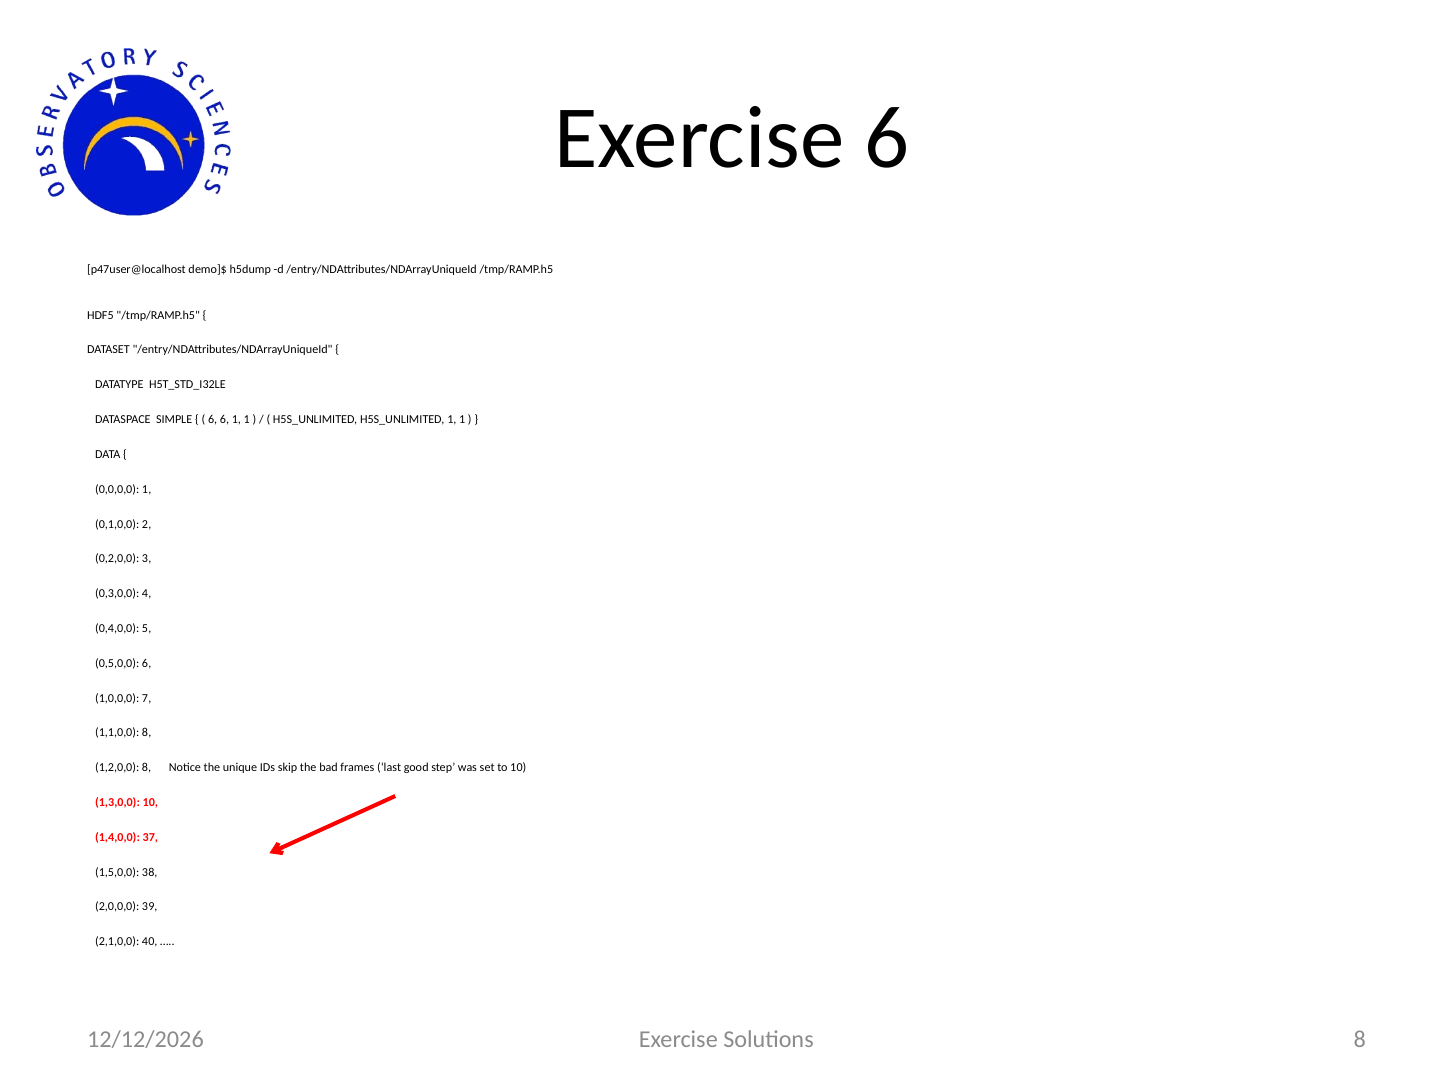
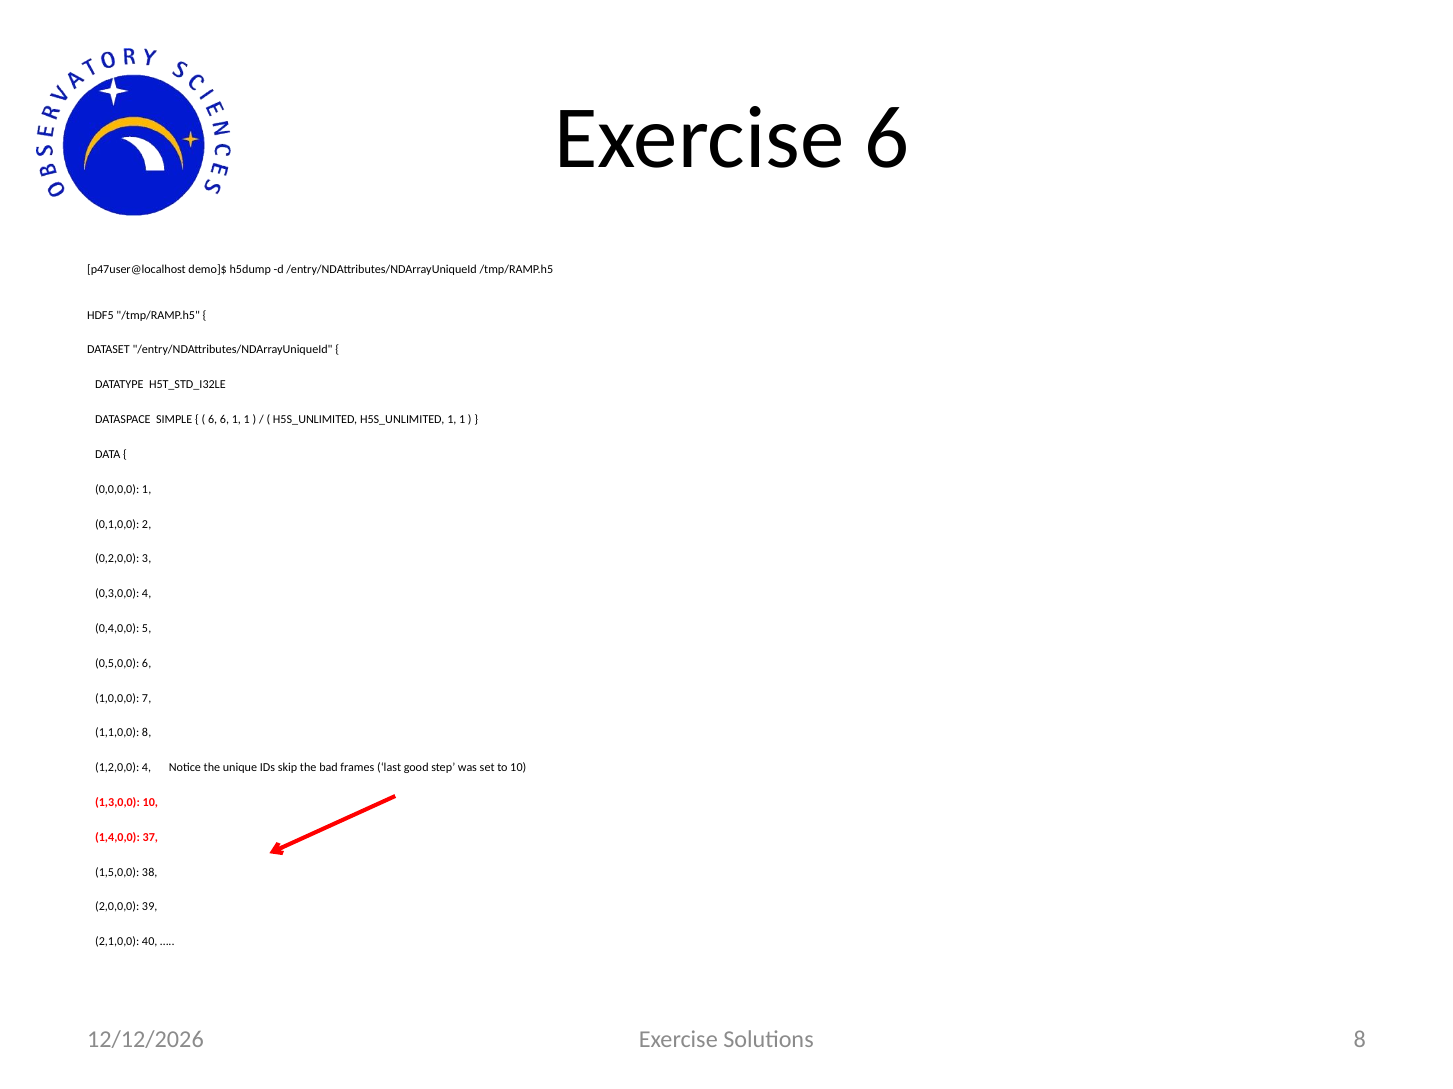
1,2,0,0 8: 8 -> 4
